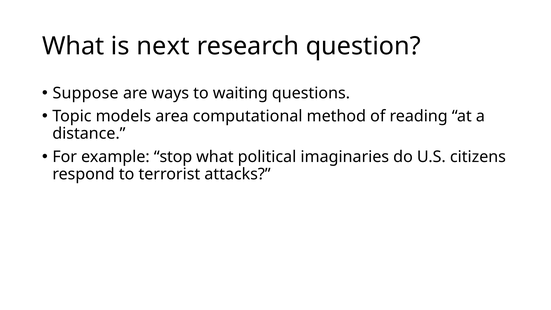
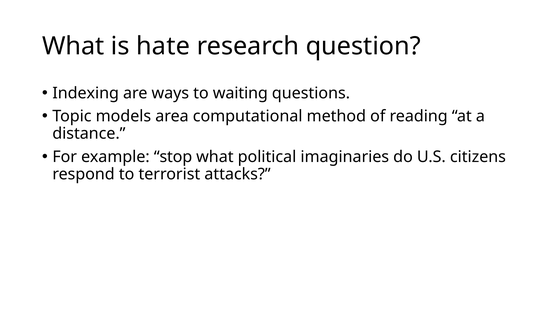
next: next -> hate
Suppose: Suppose -> Indexing
